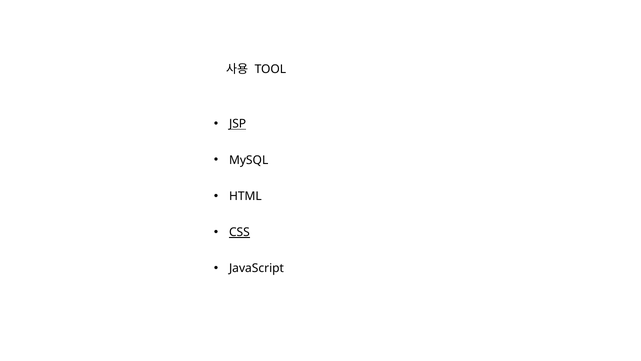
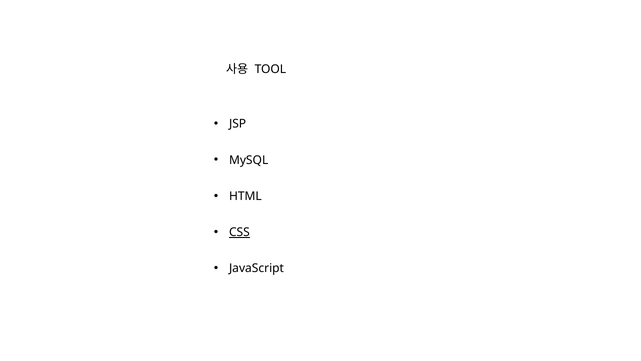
JSP underline: present -> none
